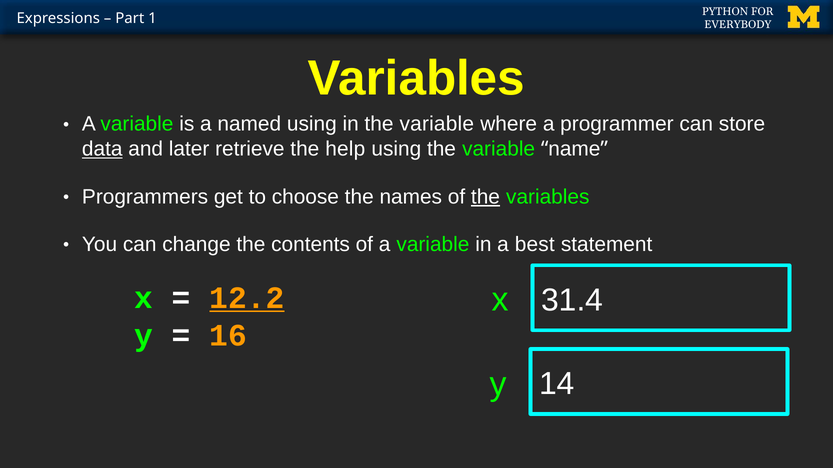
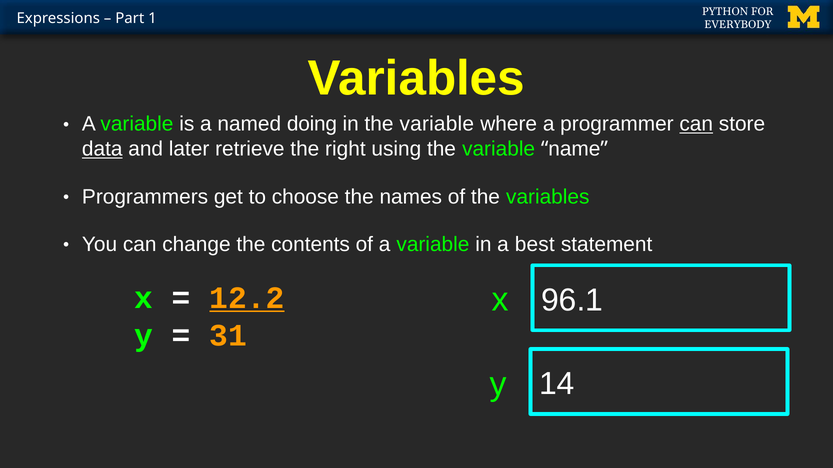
named using: using -> doing
can at (696, 124) underline: none -> present
help: help -> right
the at (485, 197) underline: present -> none
31.4: 31.4 -> 96.1
16: 16 -> 31
